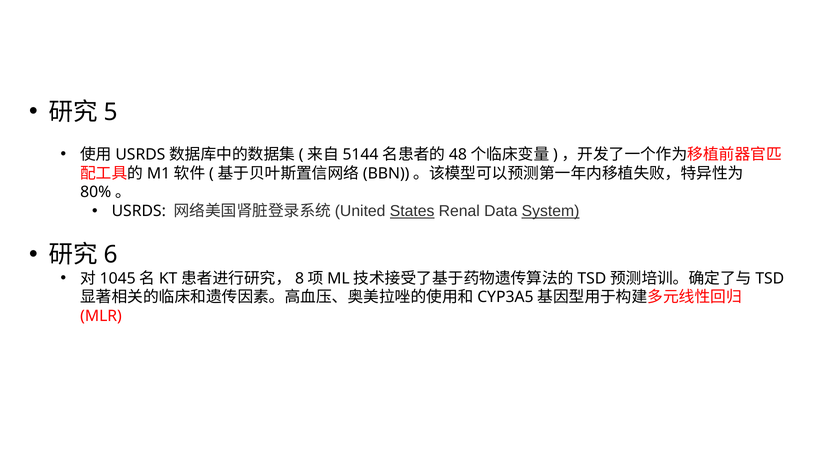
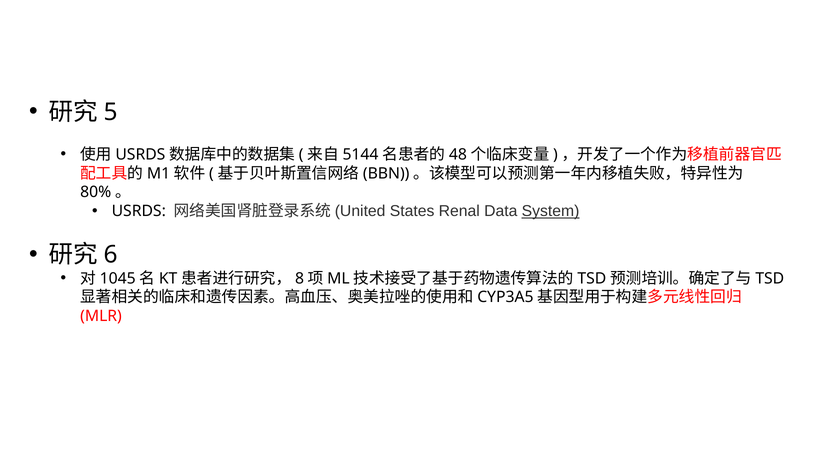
States underline: present -> none
